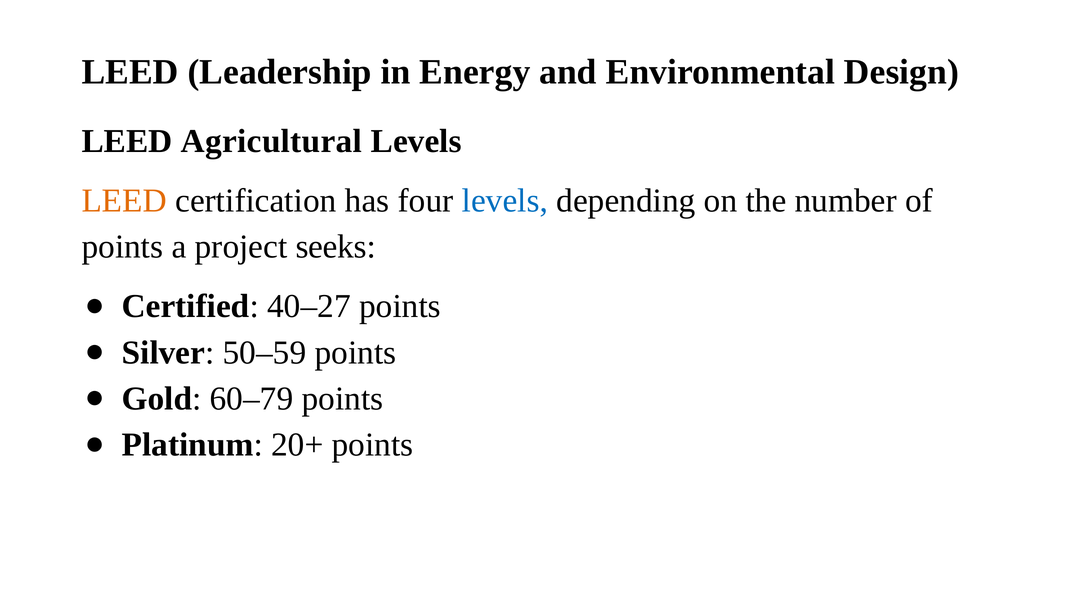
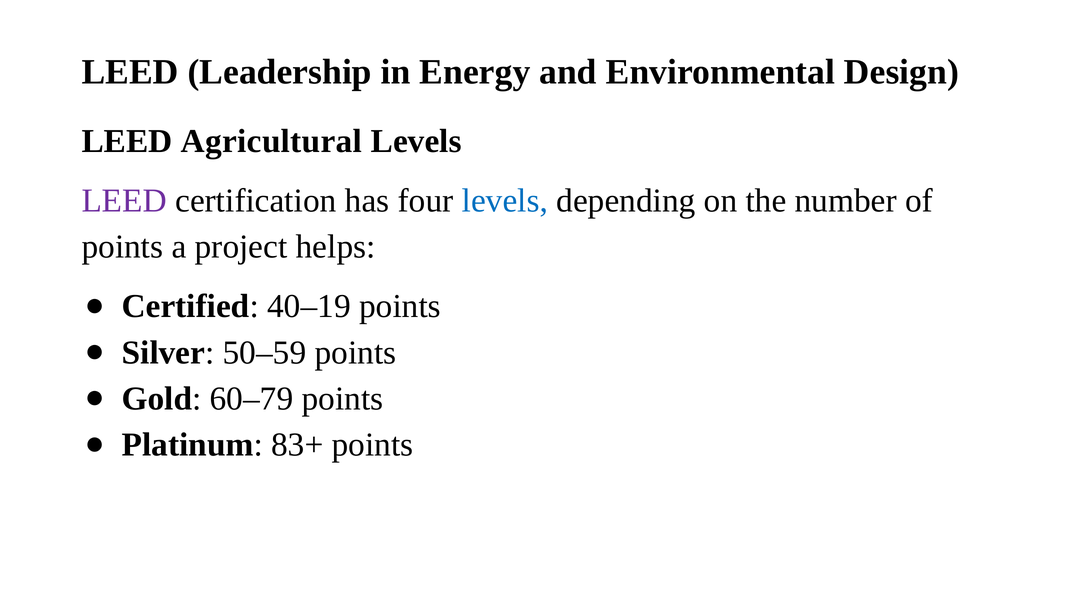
LEED at (124, 201) colour: orange -> purple
seeks: seeks -> helps
40–27: 40–27 -> 40–19
20+: 20+ -> 83+
